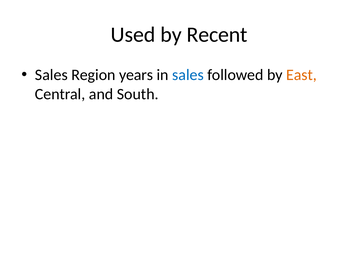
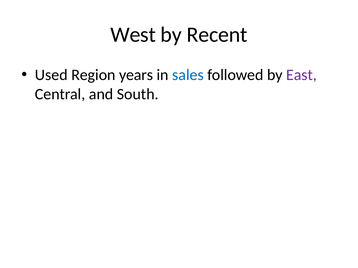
Used: Used -> West
Sales at (51, 75): Sales -> Used
East colour: orange -> purple
